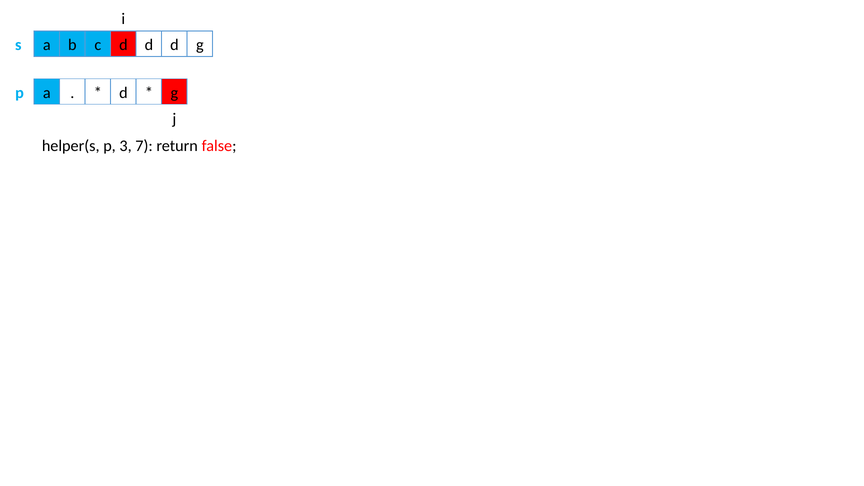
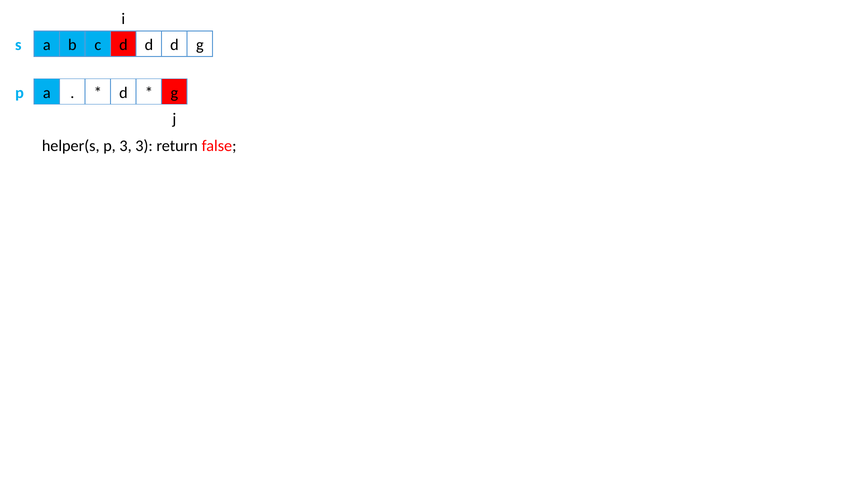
3 7: 7 -> 3
